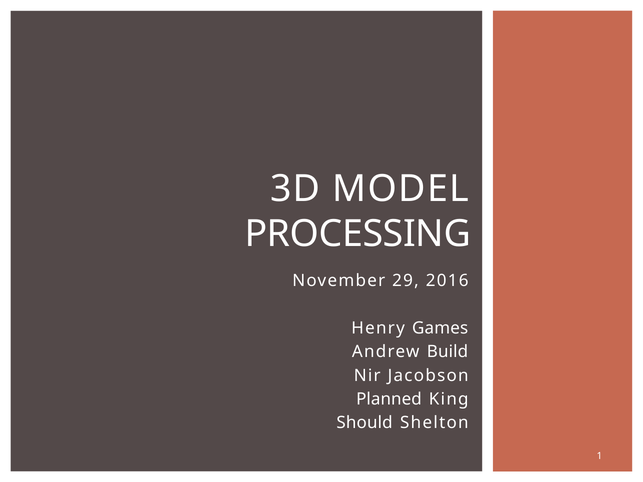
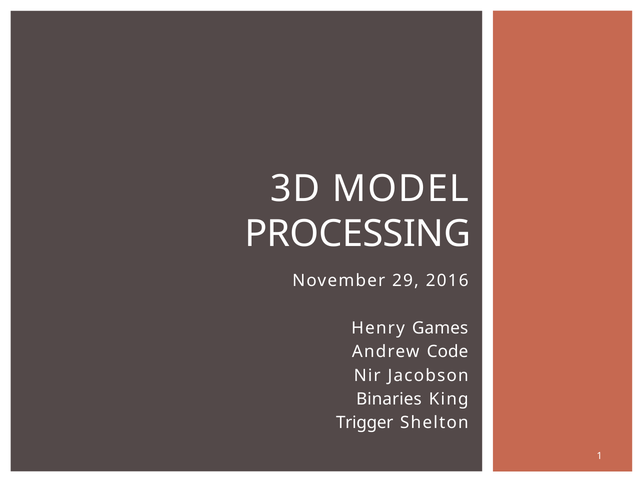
Build: Build -> Code
Planned: Planned -> Binaries
Should: Should -> Trigger
